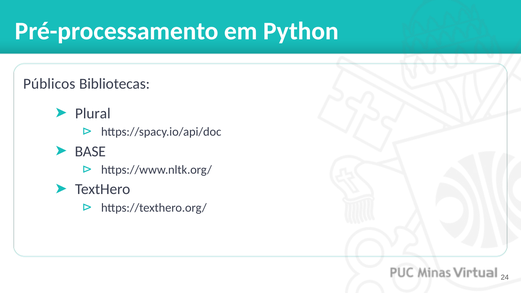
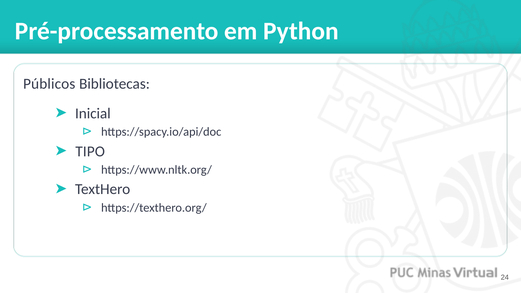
Plural: Plural -> Inicial
BASE: BASE -> TIPO
